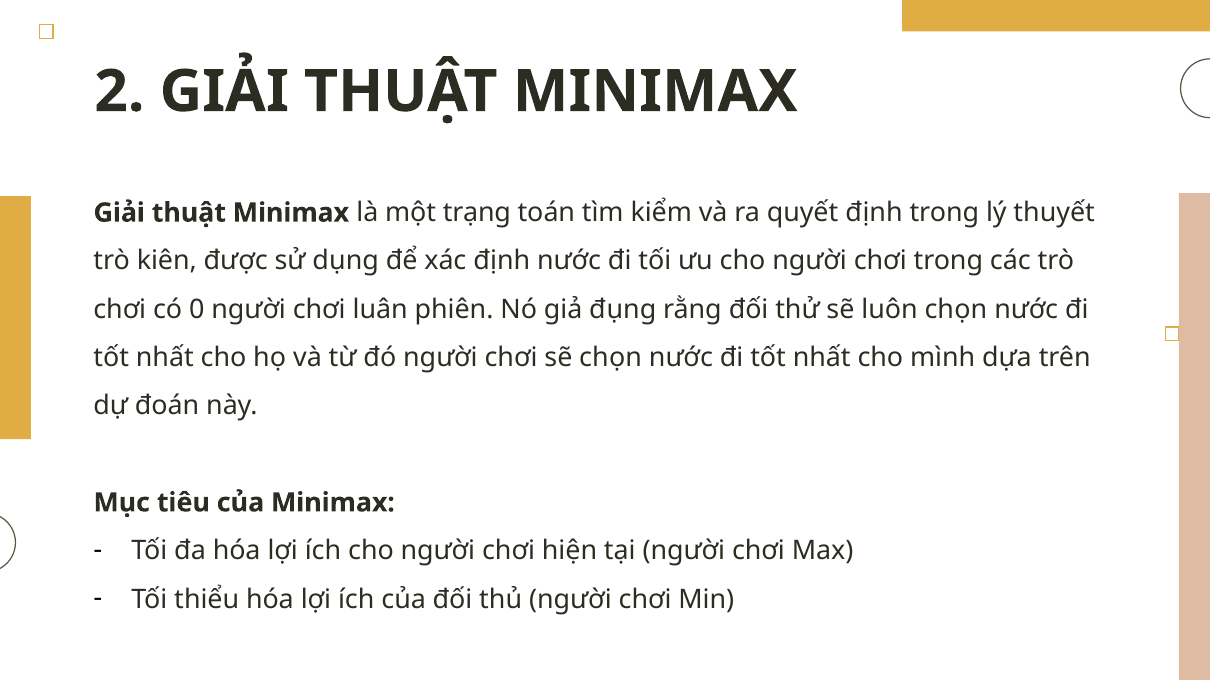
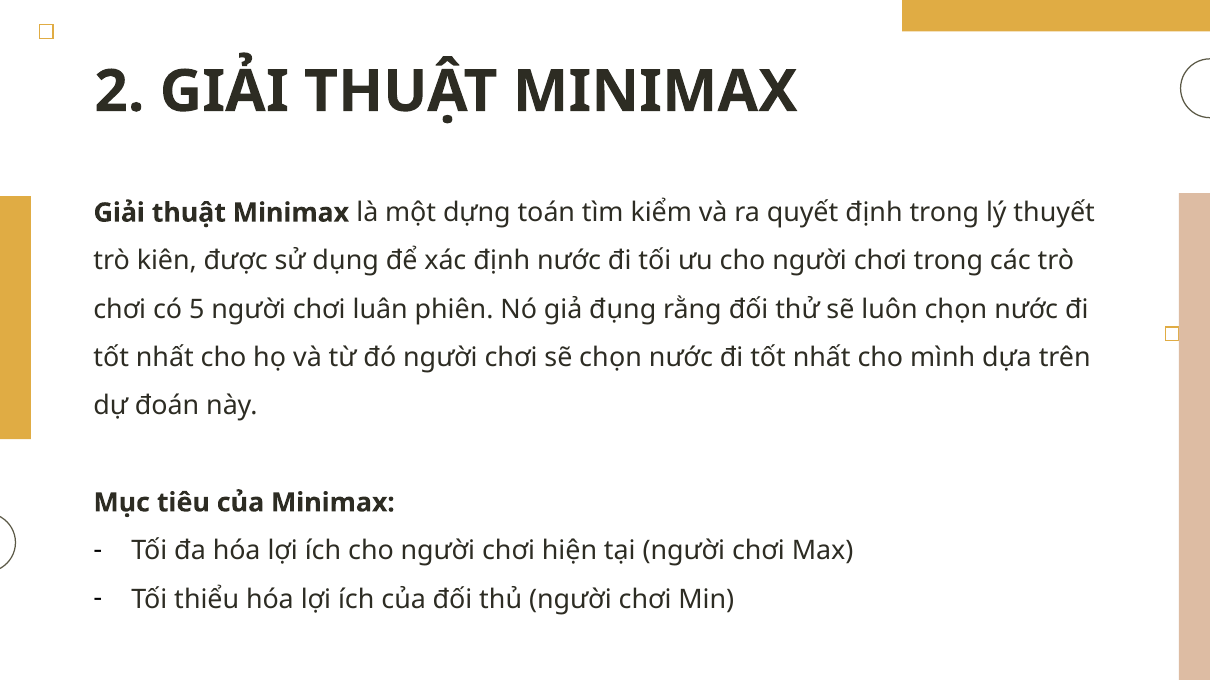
trạng: trạng -> dựng
0: 0 -> 5
